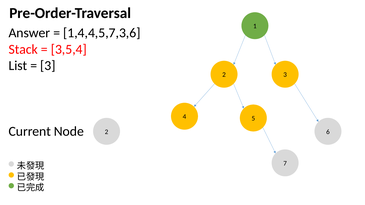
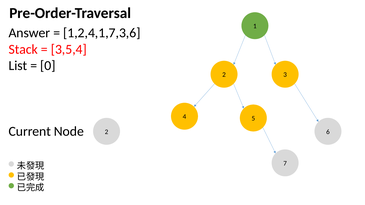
1,4,4,5,7,3,6: 1,4,4,5,7,3,6 -> 1,2,4,1,7,3,6
3 at (48, 66): 3 -> 0
